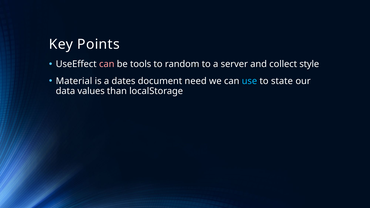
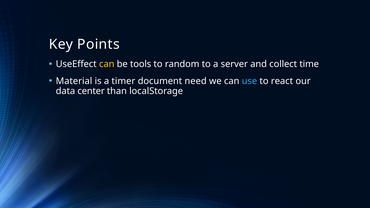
can at (107, 64) colour: pink -> yellow
style: style -> time
dates: dates -> timer
state: state -> react
values: values -> center
